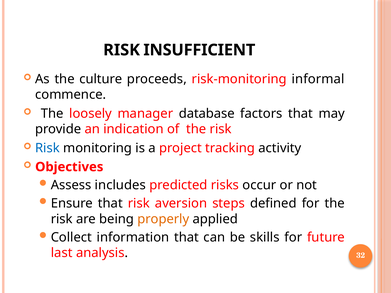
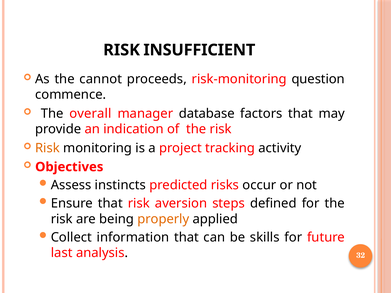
culture: culture -> cannot
informal: informal -> question
loosely: loosely -> overall
Risk at (47, 148) colour: blue -> orange
includes: includes -> instincts
